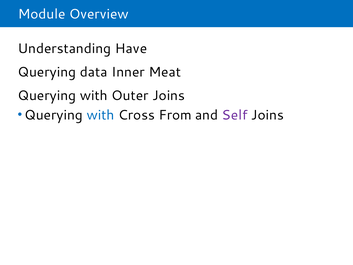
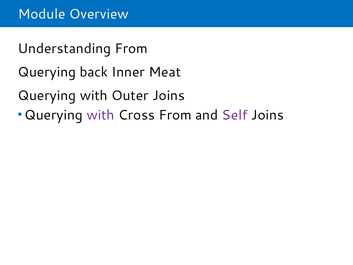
Understanding Have: Have -> From
data: data -> back
with at (101, 115) colour: blue -> purple
